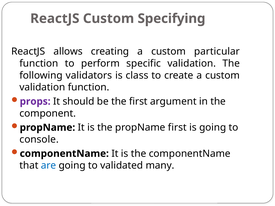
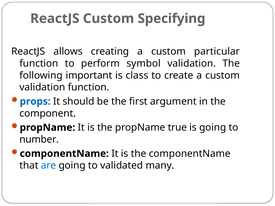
specific: specific -> symbol
validators: validators -> important
props colour: purple -> blue
propName first: first -> true
console: console -> number
